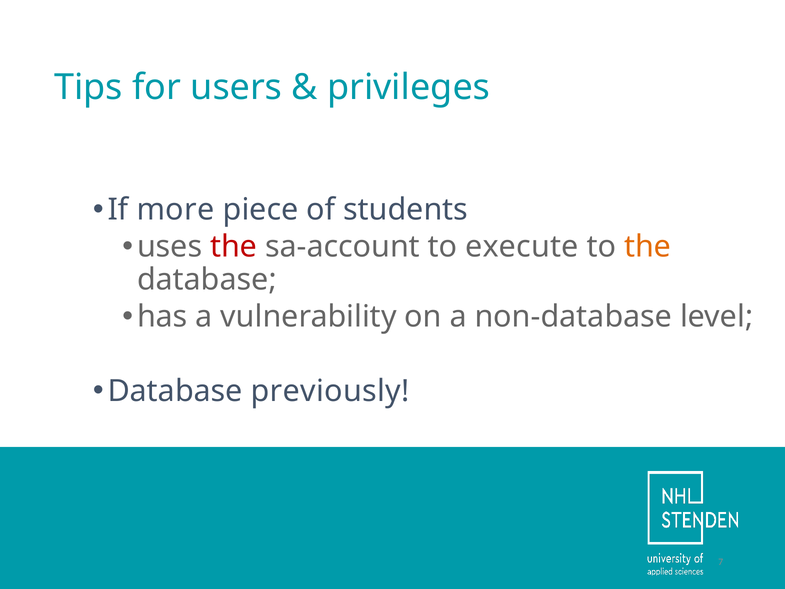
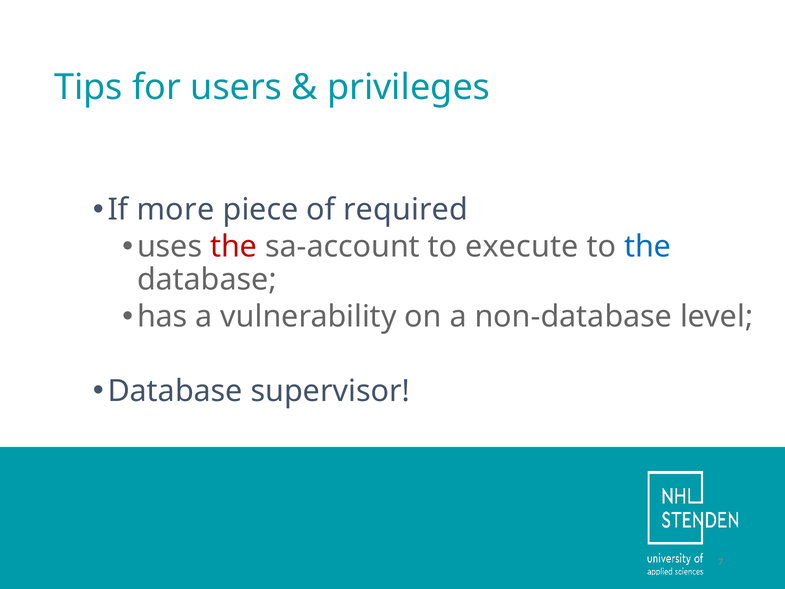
students: students -> required
the at (648, 247) colour: orange -> blue
previously: previously -> supervisor
